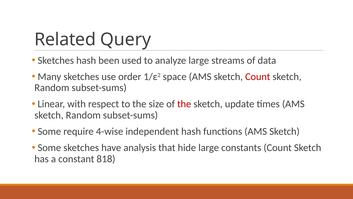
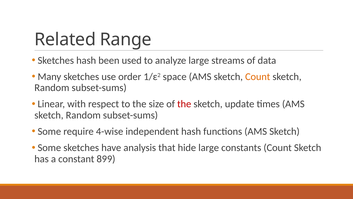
Query: Query -> Range
Count at (258, 76) colour: red -> orange
818: 818 -> 899
